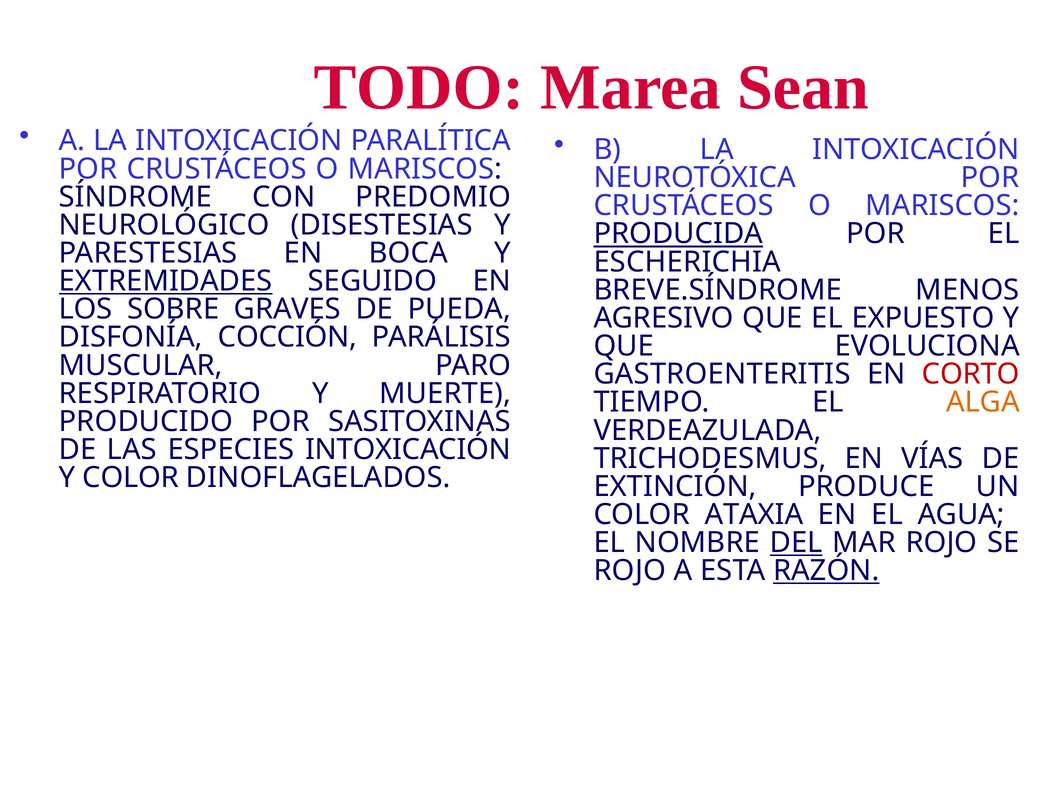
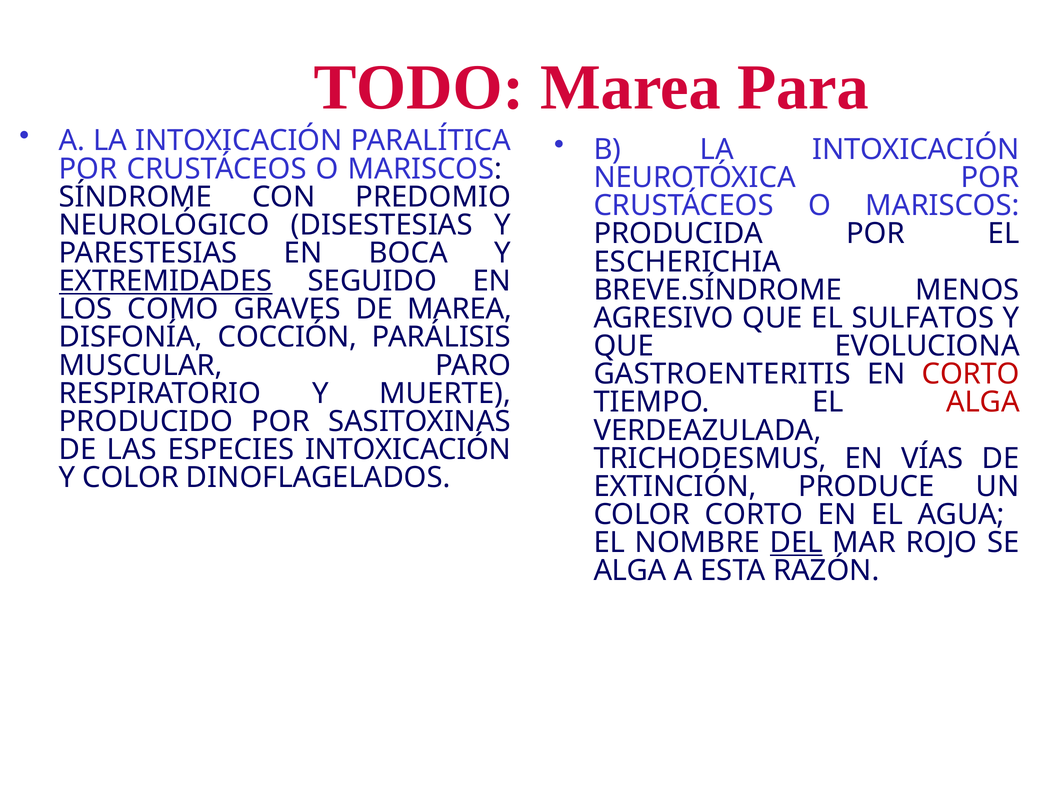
Sean: Sean -> Para
PRODUCIDA underline: present -> none
SOBRE: SOBRE -> COMO
DE PUEDA: PUEDA -> MAREA
EXPUESTO: EXPUESTO -> SULFATOS
ALGA at (983, 402) colour: orange -> red
COLOR ATAXIA: ATAXIA -> CORTO
ROJO at (630, 571): ROJO -> ALGA
RAZÓN underline: present -> none
